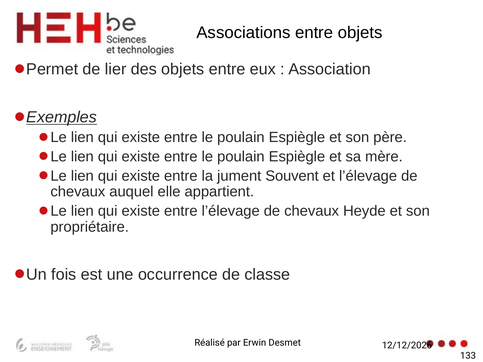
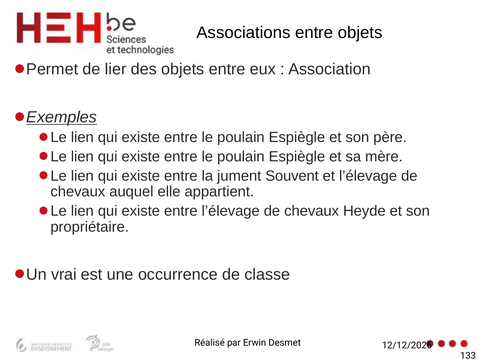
fois: fois -> vrai
